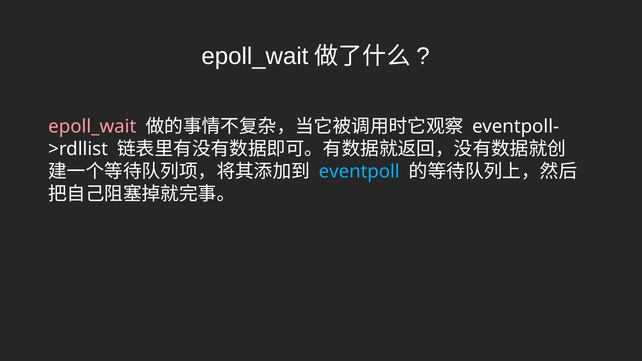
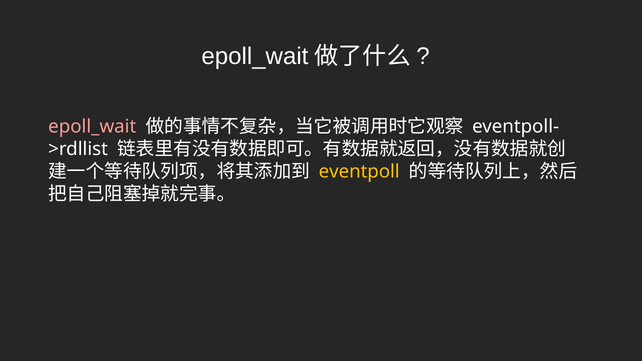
eventpoll colour: light blue -> yellow
